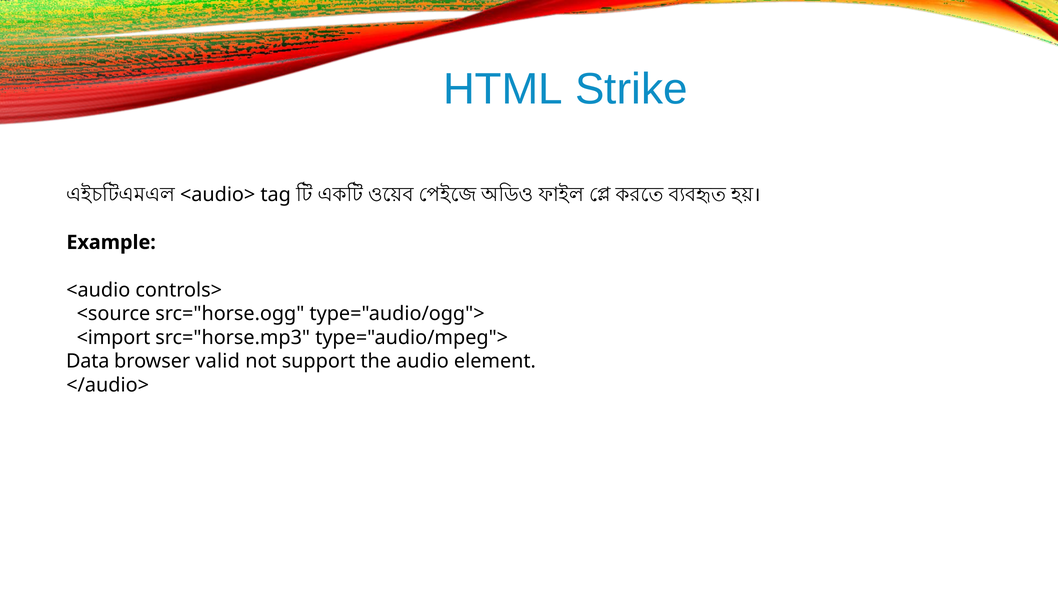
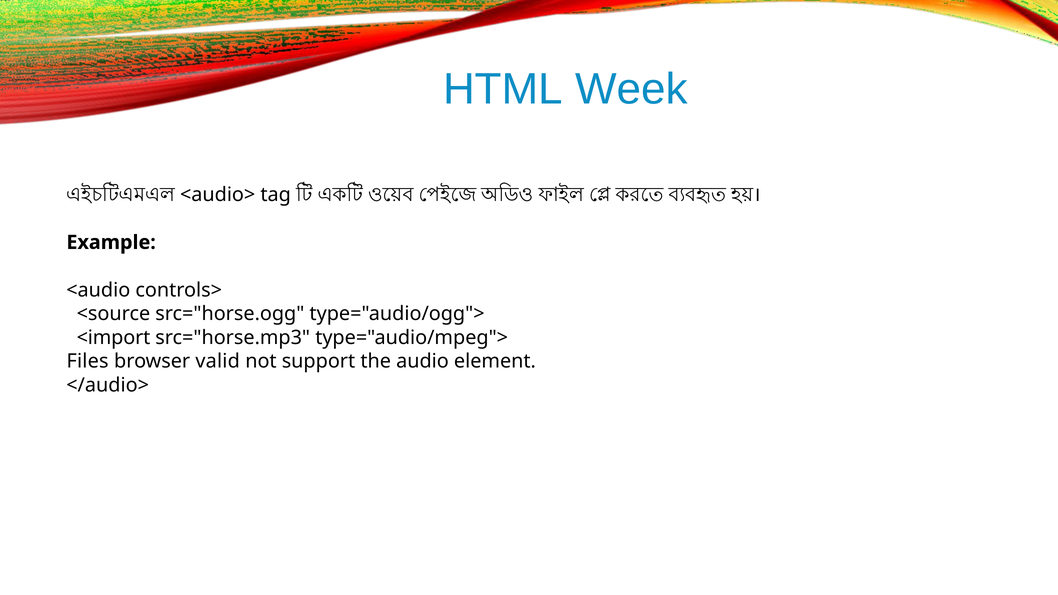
Strike: Strike -> Week
Data: Data -> Files
